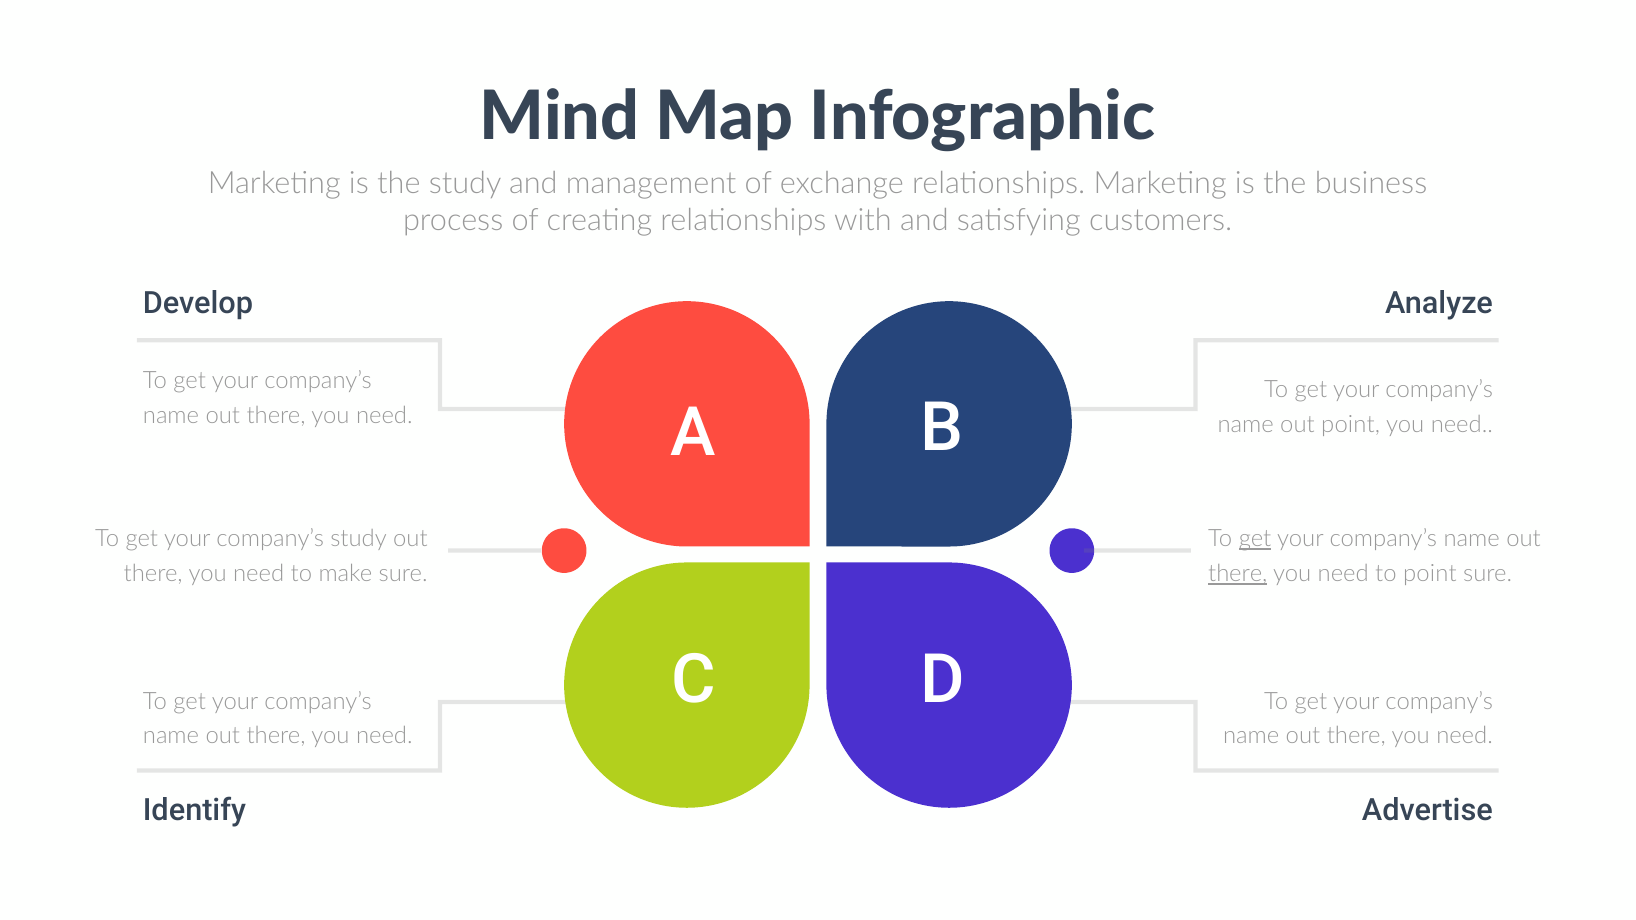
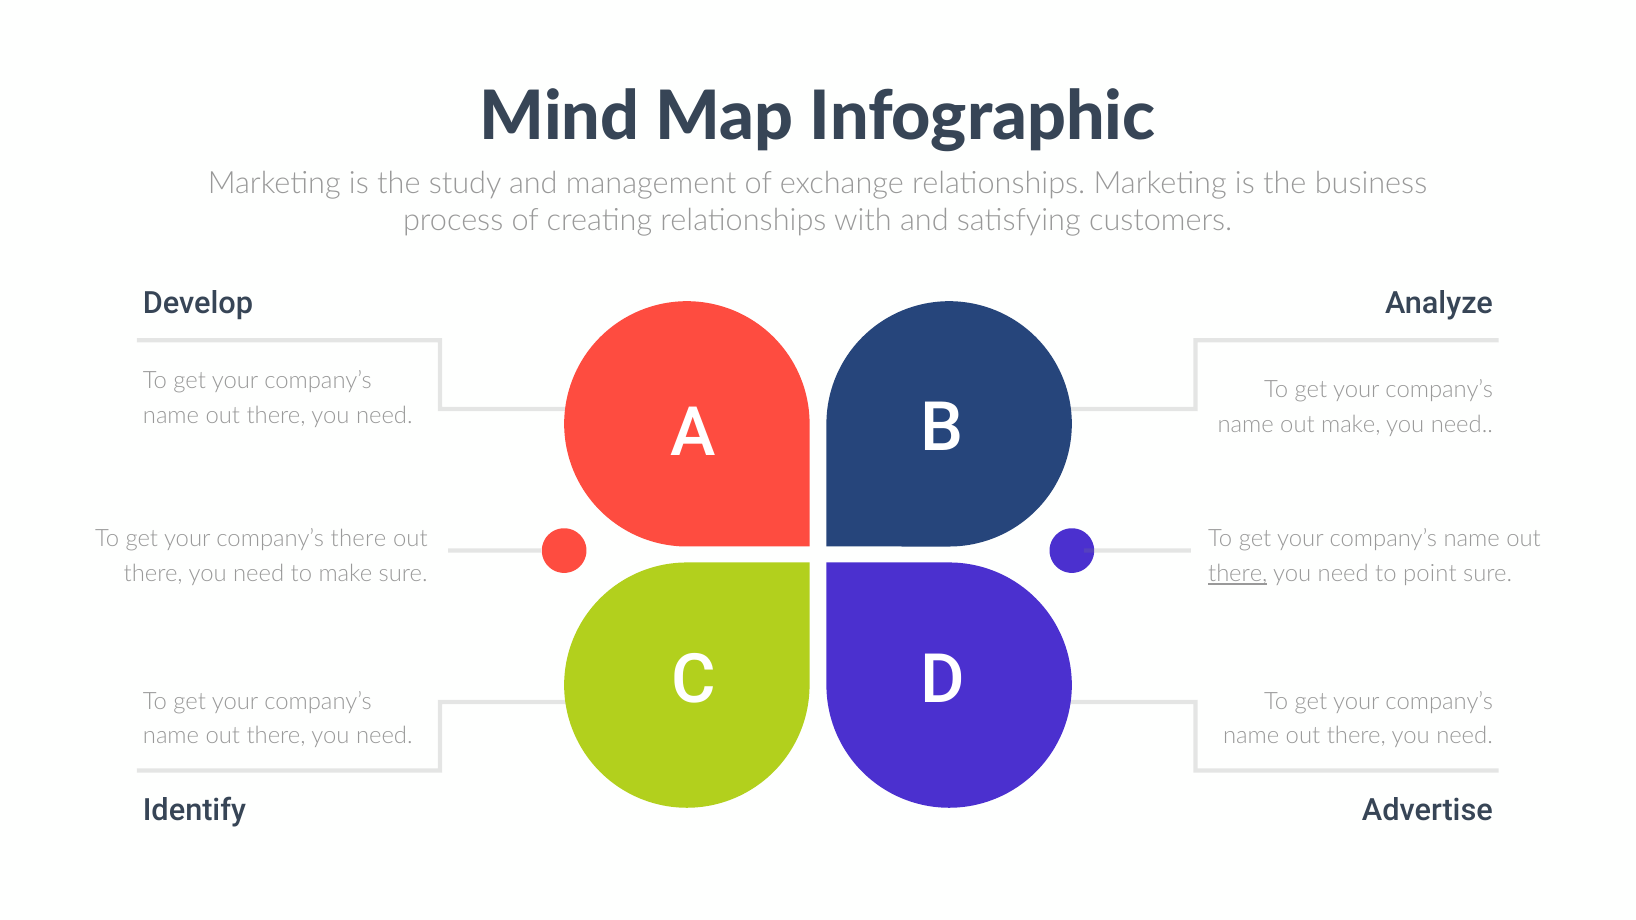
out point: point -> make
company’s study: study -> there
get at (1255, 539) underline: present -> none
